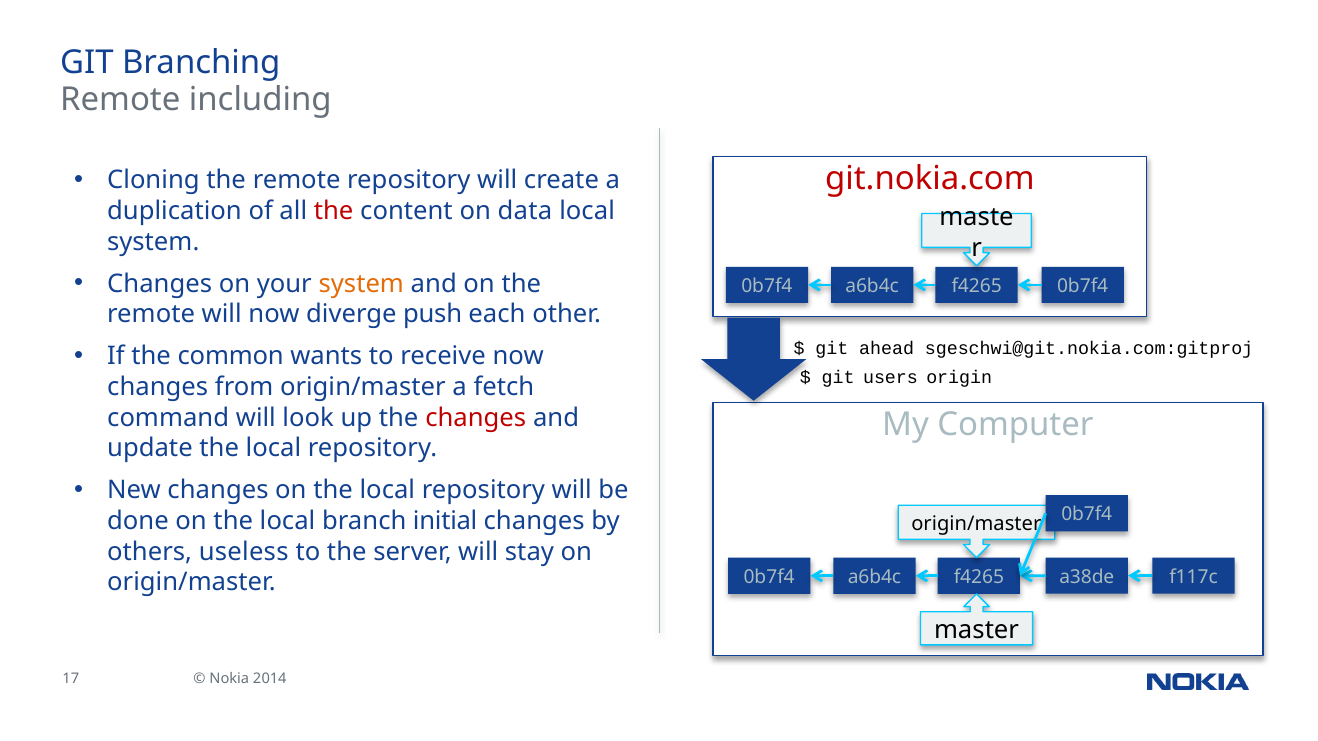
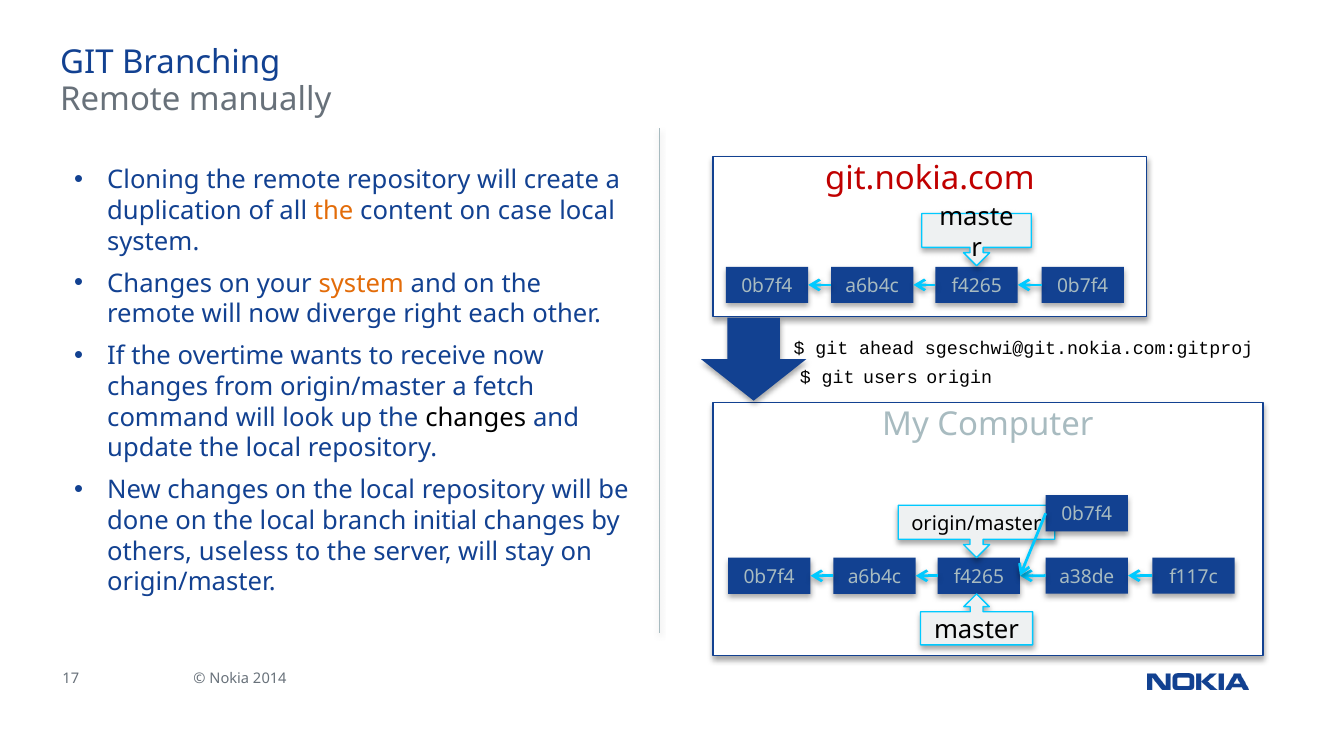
including: including -> manually
the at (334, 211) colour: red -> orange
data: data -> case
push: push -> right
common: common -> overtime
changes at (476, 418) colour: red -> black
